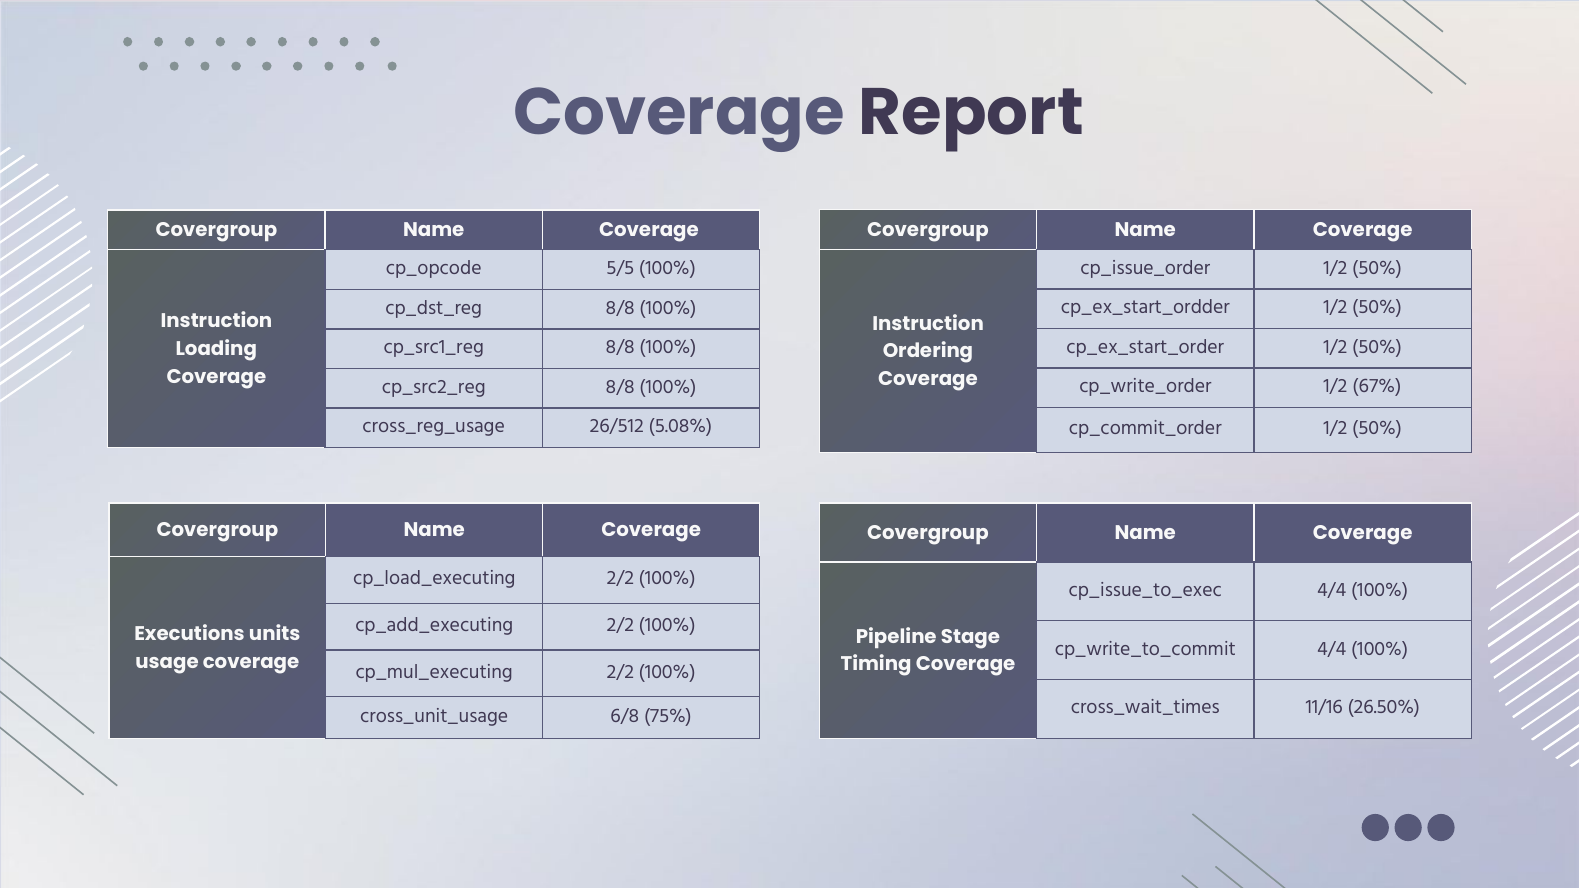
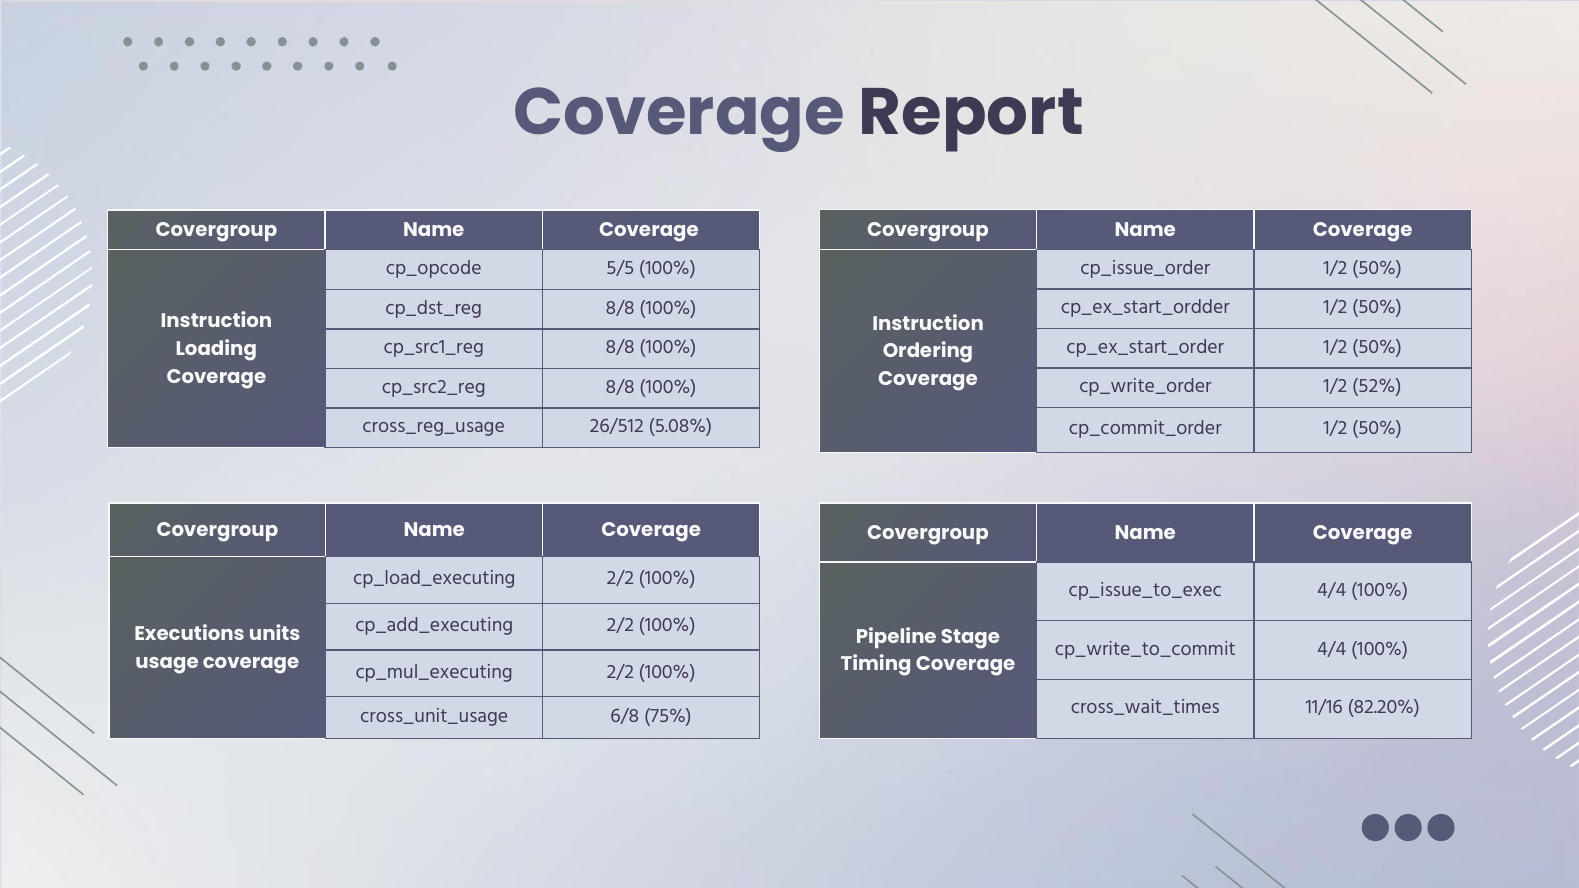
67%: 67% -> 52%
26.50%: 26.50% -> 82.20%
